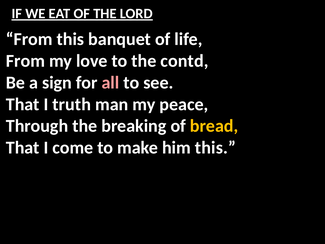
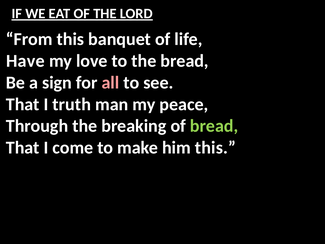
From at (25, 61): From -> Have
the contd: contd -> bread
bread at (214, 126) colour: yellow -> light green
